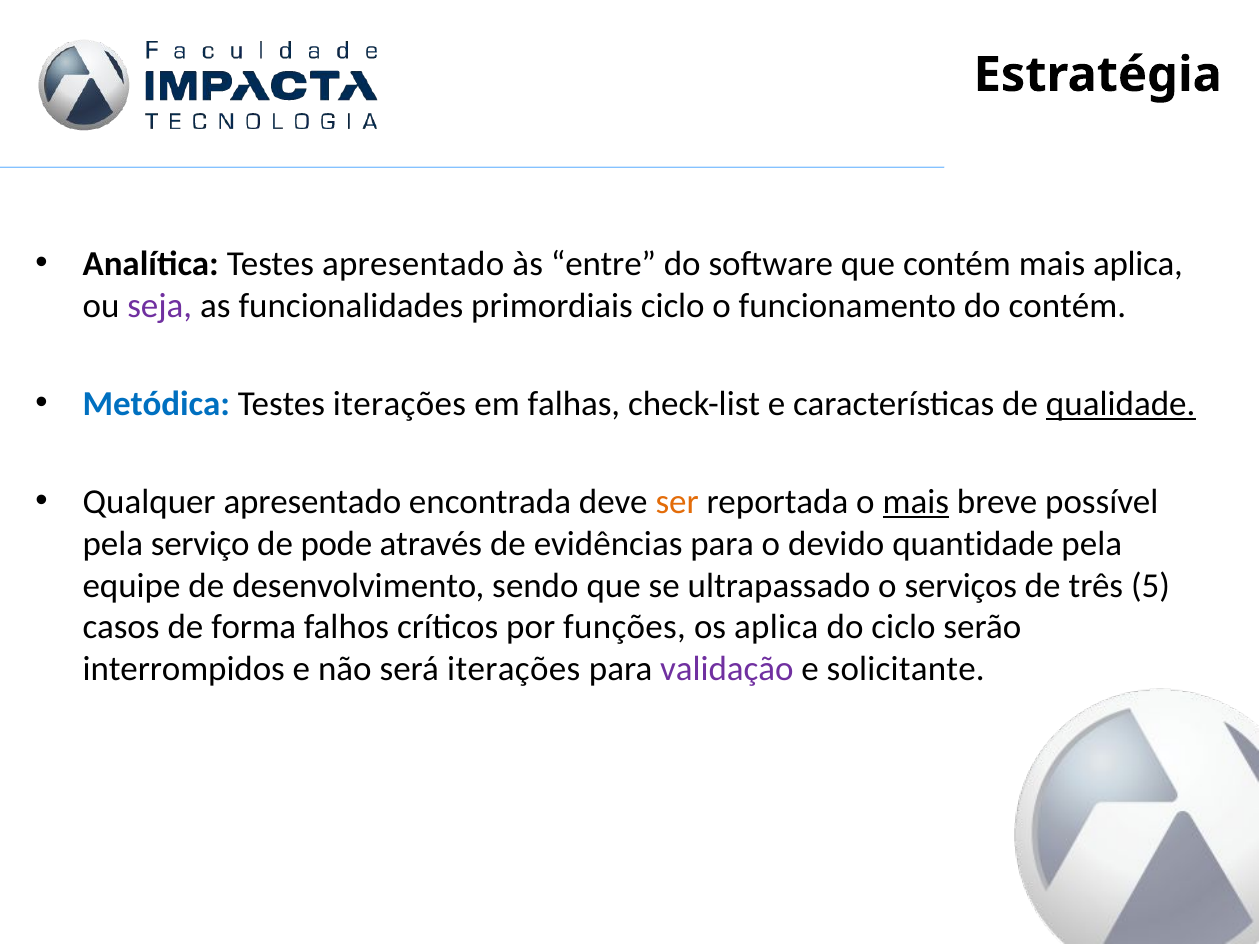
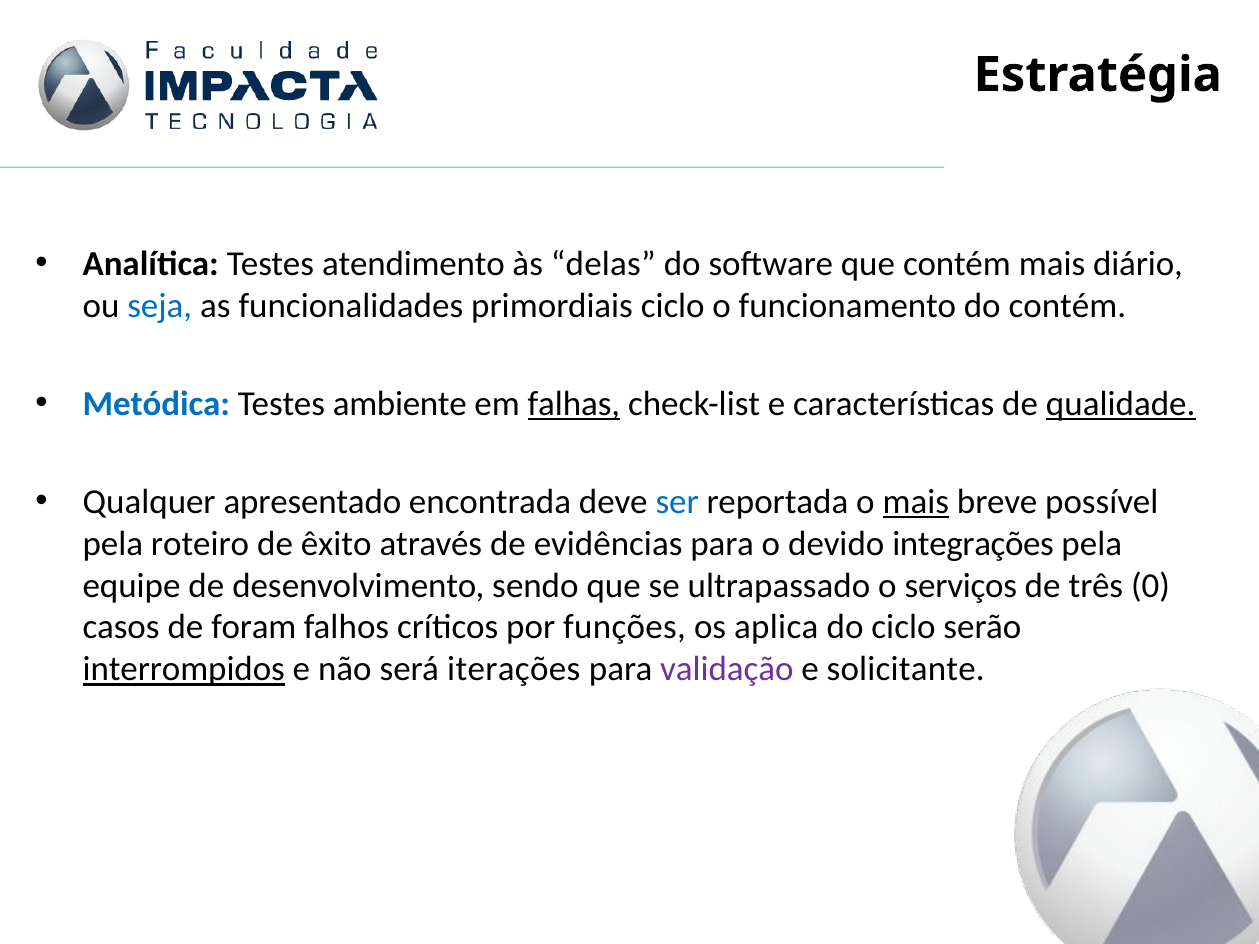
Testes apresentado: apresentado -> atendimento
entre: entre -> delas
mais aplica: aplica -> diário
seja colour: purple -> blue
Testes iterações: iterações -> ambiente
falhas underline: none -> present
ser colour: orange -> blue
serviço: serviço -> roteiro
pode: pode -> êxito
quantidade: quantidade -> integrações
5: 5 -> 0
forma: forma -> foram
interrompidos underline: none -> present
